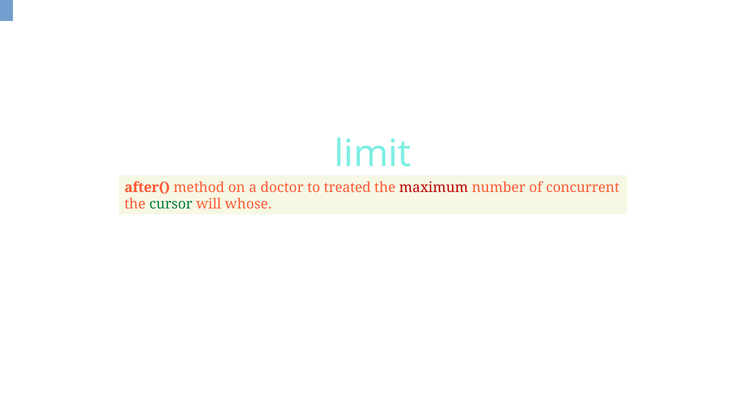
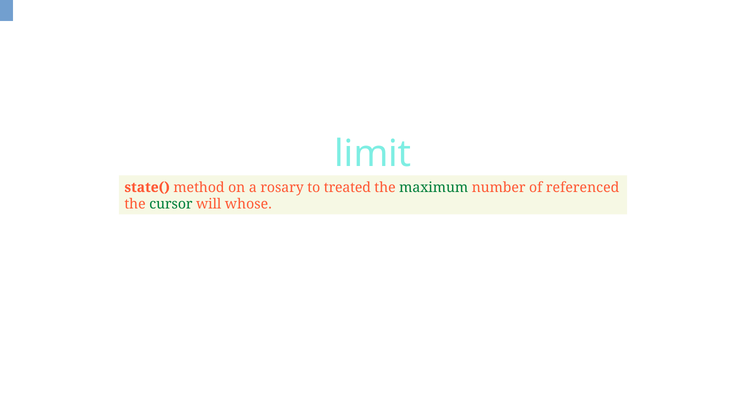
after(: after( -> state(
doctor: doctor -> rosary
maximum colour: red -> green
concurrent: concurrent -> referenced
